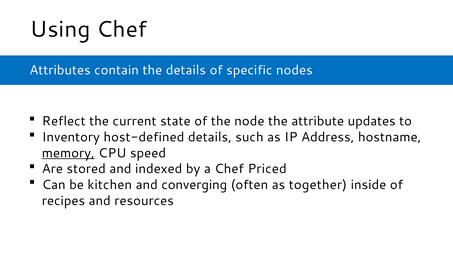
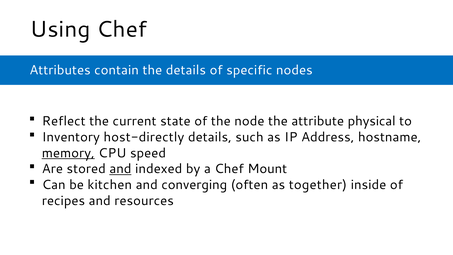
updates: updates -> physical
host-defined: host-defined -> host-directly
and at (120, 169) underline: none -> present
Priced: Priced -> Mount
